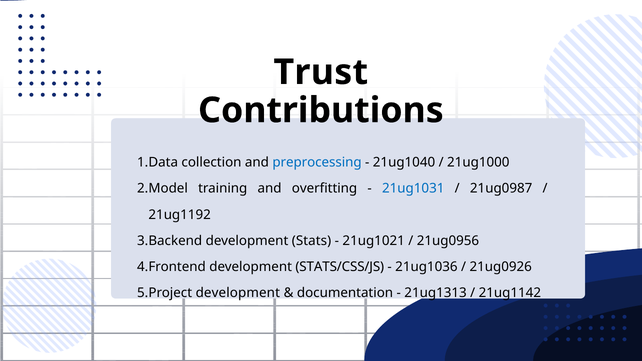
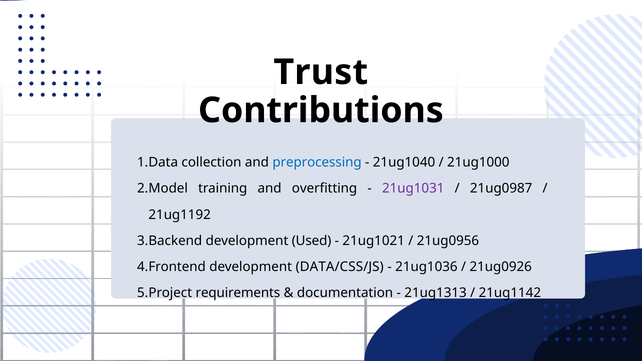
21ug1031 colour: blue -> purple
Stats: Stats -> Used
STATS/CSS/JS: STATS/CSS/JS -> DATA/CSS/JS
development at (238, 293): development -> requirements
